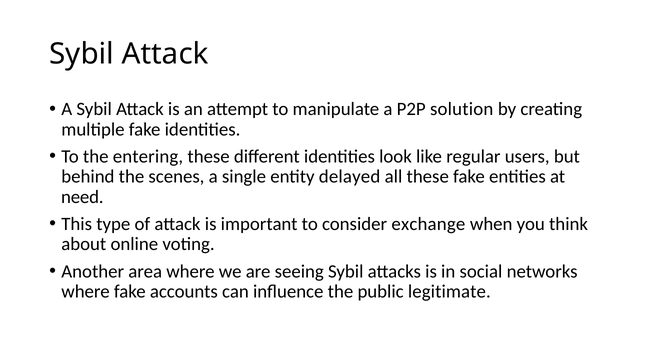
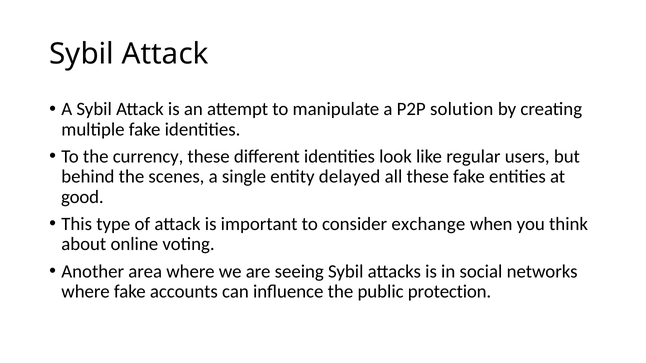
entering: entering -> currency
need: need -> good
legitimate: legitimate -> protection
